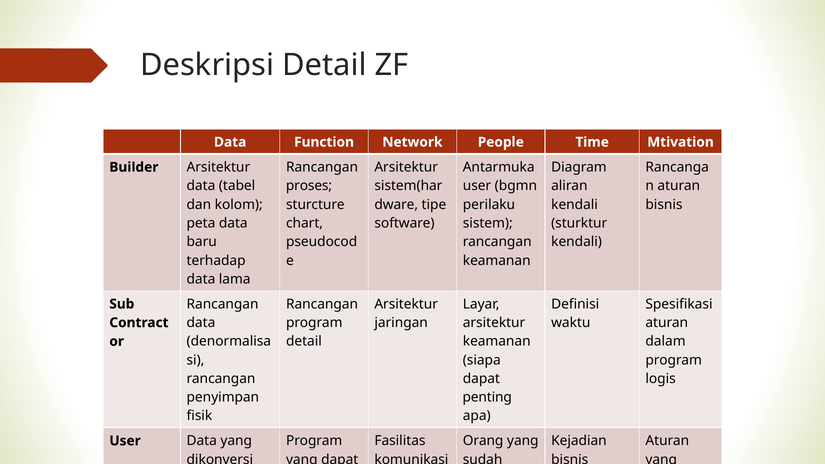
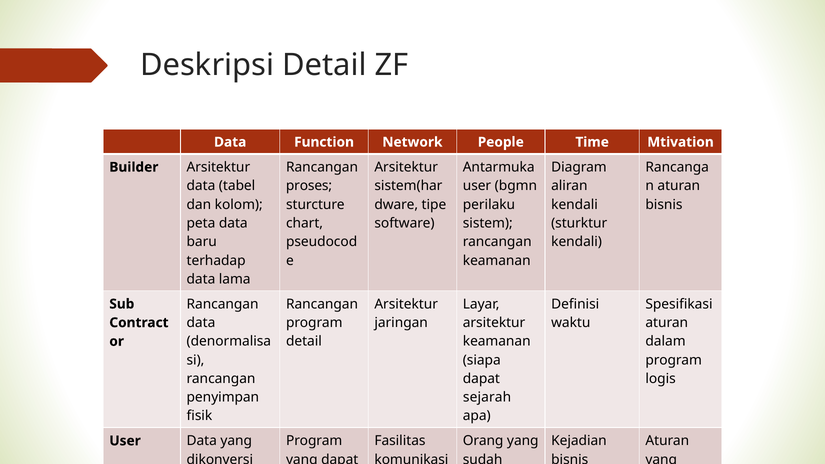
penting: penting -> sejarah
